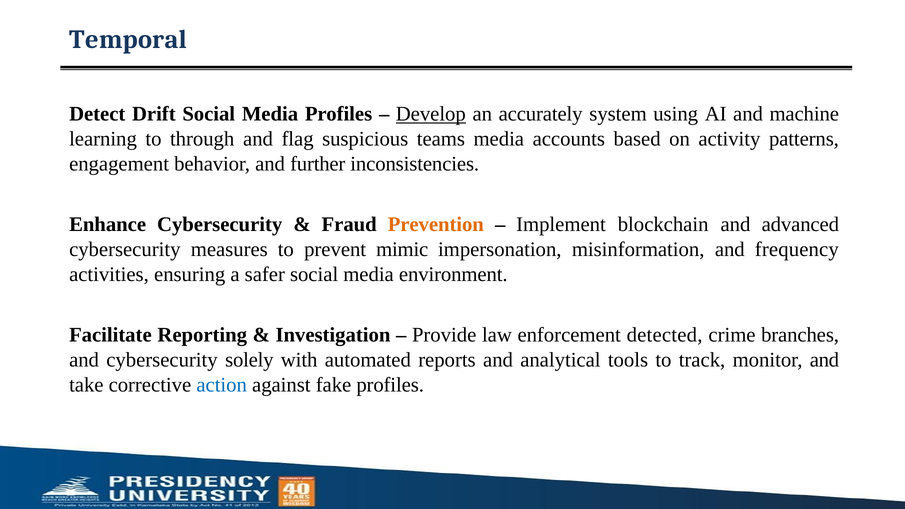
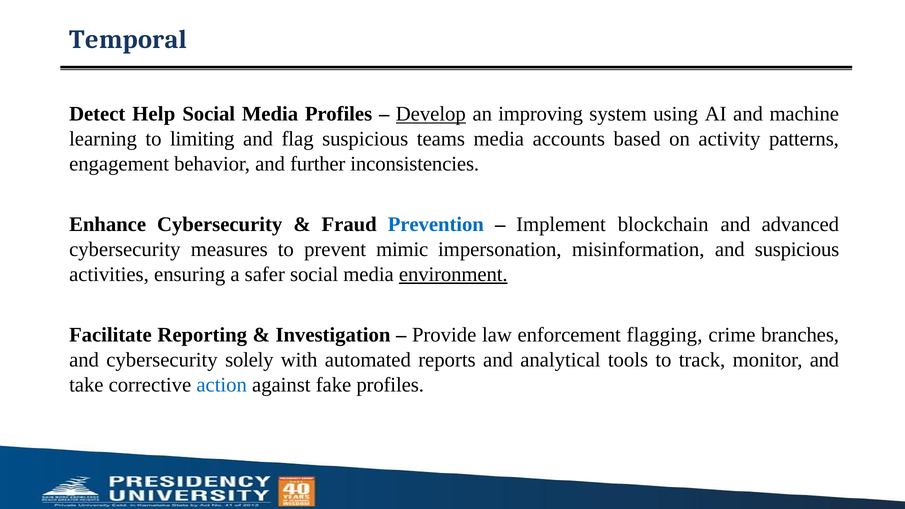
Drift: Drift -> Help
accurately: accurately -> improving
through: through -> limiting
Prevention colour: orange -> blue
and frequency: frequency -> suspicious
environment underline: none -> present
detected: detected -> flagging
